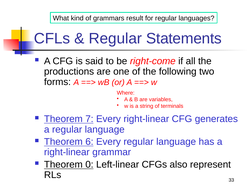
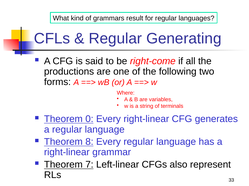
Statements: Statements -> Generating
7: 7 -> 0
6: 6 -> 8
0: 0 -> 7
